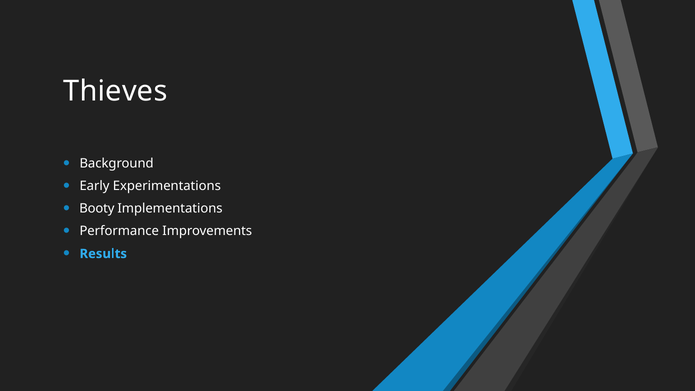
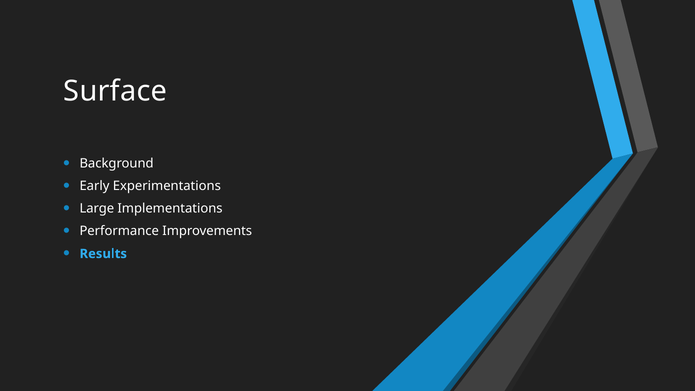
Thieves: Thieves -> Surface
Booty: Booty -> Large
